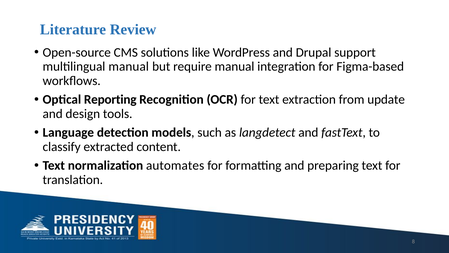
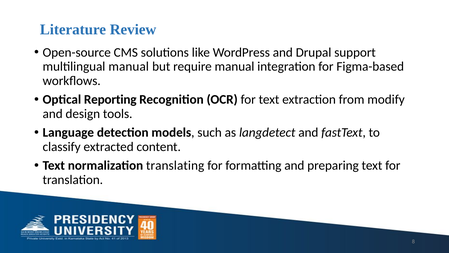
update: update -> modify
automates: automates -> translating
